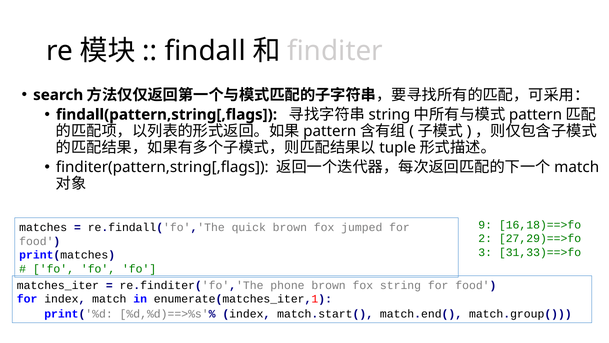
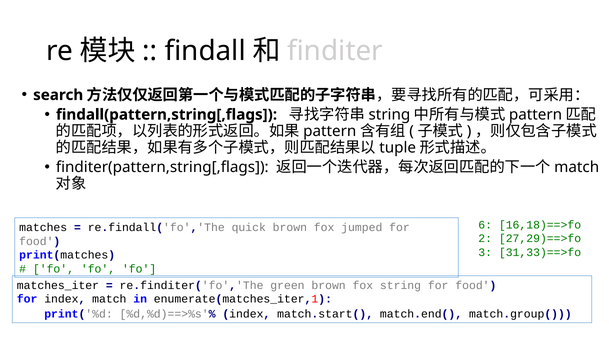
9: 9 -> 6
phone: phone -> green
